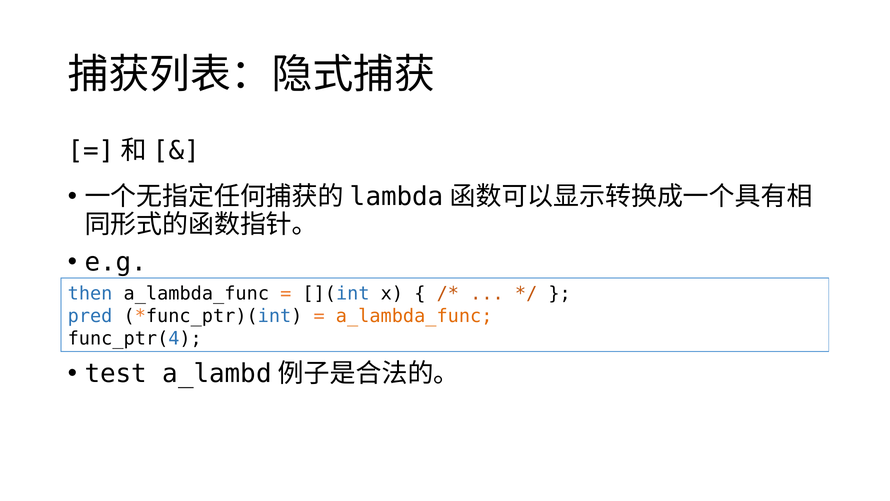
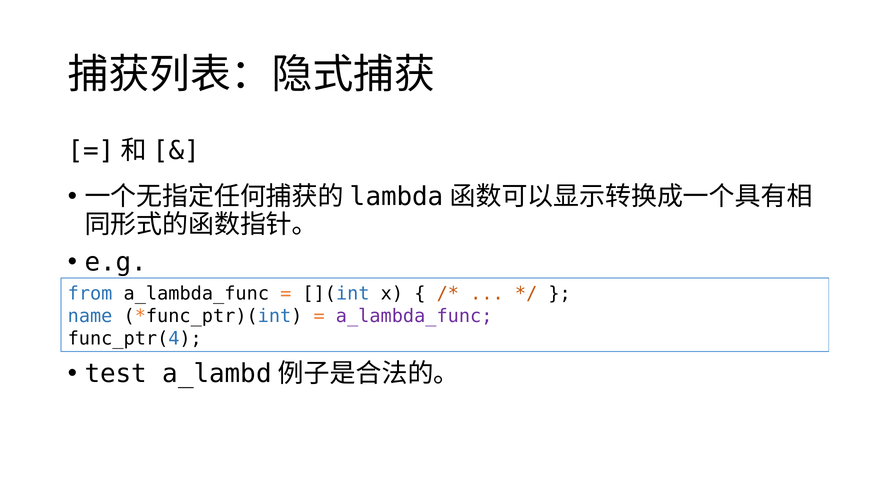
then: then -> from
pred: pred -> name
a_lambda_func at (414, 316) colour: orange -> purple
